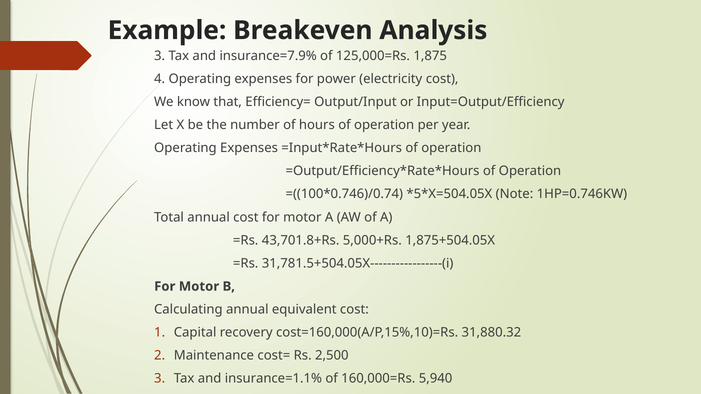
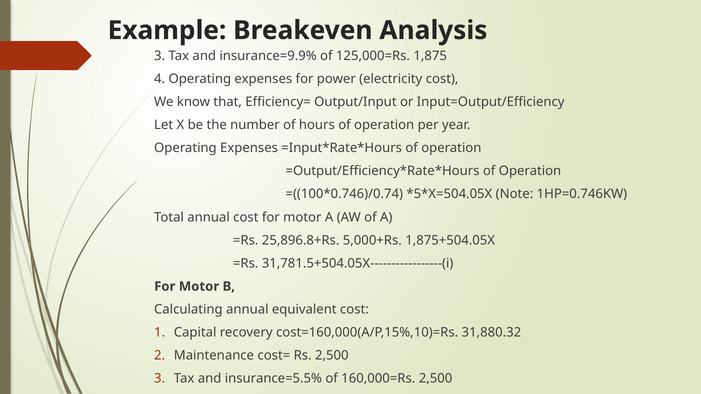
insurance=7.9%: insurance=7.9% -> insurance=9.9%
43,701.8+Rs: 43,701.8+Rs -> 25,896.8+Rs
insurance=1.1%: insurance=1.1% -> insurance=5.5%
160,000=Rs 5,940: 5,940 -> 2,500
